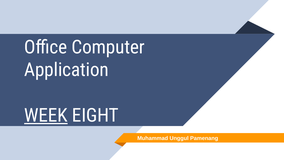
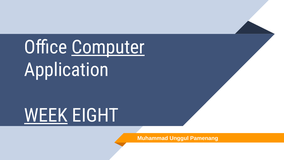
Computer underline: none -> present
